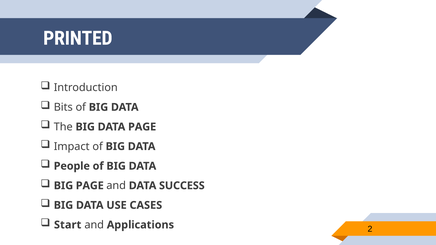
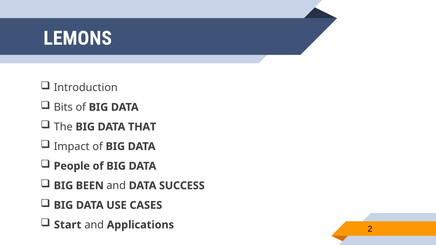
PRINTED: PRINTED -> LEMONS
DATA PAGE: PAGE -> THAT
BIG PAGE: PAGE -> BEEN
